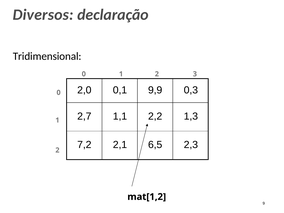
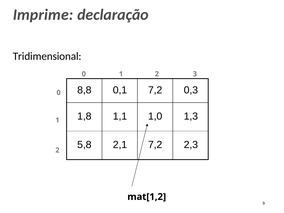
Diversos: Diversos -> Imprime
2,0: 2,0 -> 8,8
0,1 9,9: 9,9 -> 7,2
2,7: 2,7 -> 1,8
2,2: 2,2 -> 1,0
7,2: 7,2 -> 5,8
2,1 6,5: 6,5 -> 7,2
